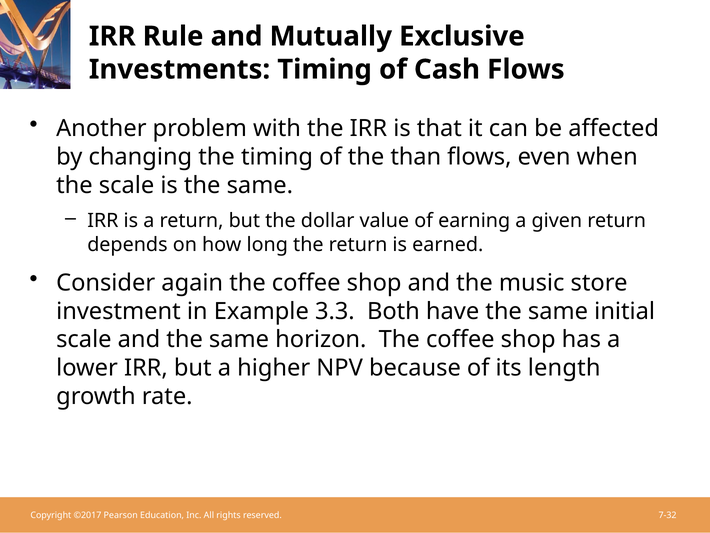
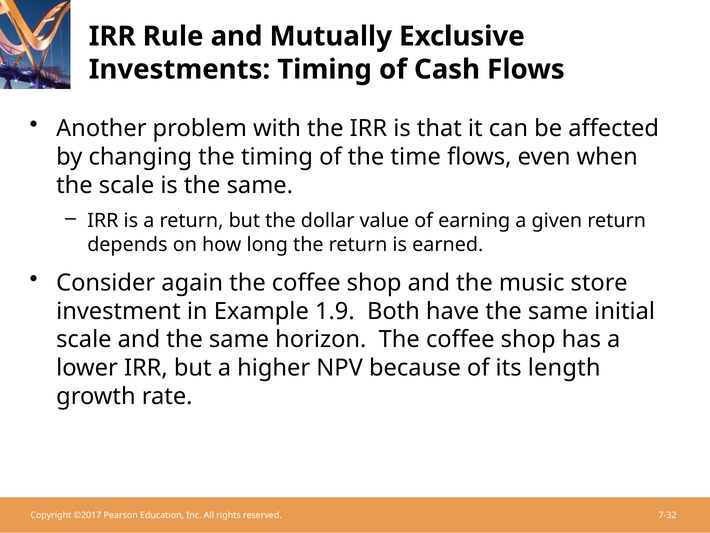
than: than -> time
3.3: 3.3 -> 1.9
